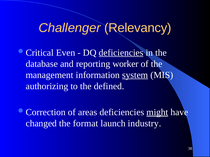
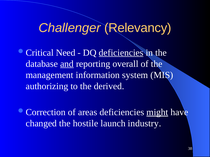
Even: Even -> Need
and underline: none -> present
worker: worker -> overall
system underline: present -> none
defined: defined -> derived
format: format -> hostile
